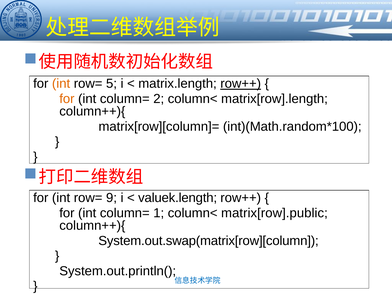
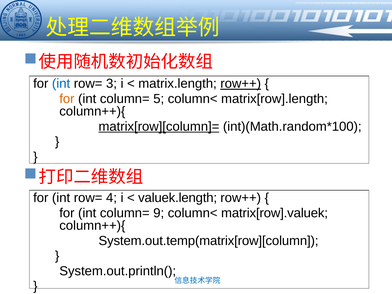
int at (61, 84) colour: orange -> blue
5: 5 -> 3
2: 2 -> 5
matrix[row][column]= underline: none -> present
9: 9 -> 4
1: 1 -> 9
matrix[row].public: matrix[row].public -> matrix[row].valuek
System.out.swap(matrix[row][column: System.out.swap(matrix[row][column -> System.out.temp(matrix[row][column
